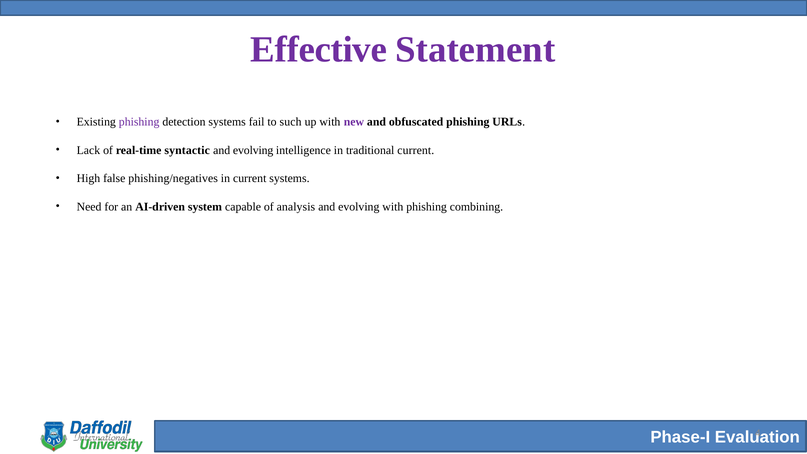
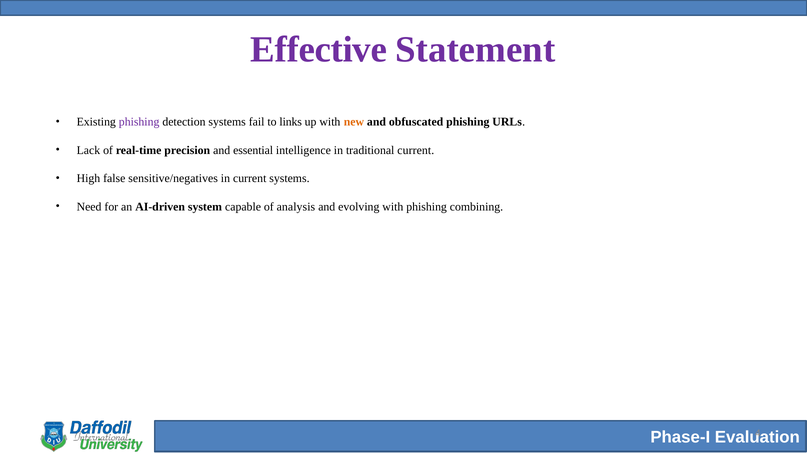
such: such -> links
new colour: purple -> orange
syntactic: syntactic -> precision
evolving at (253, 150): evolving -> essential
phishing/negatives: phishing/negatives -> sensitive/negatives
